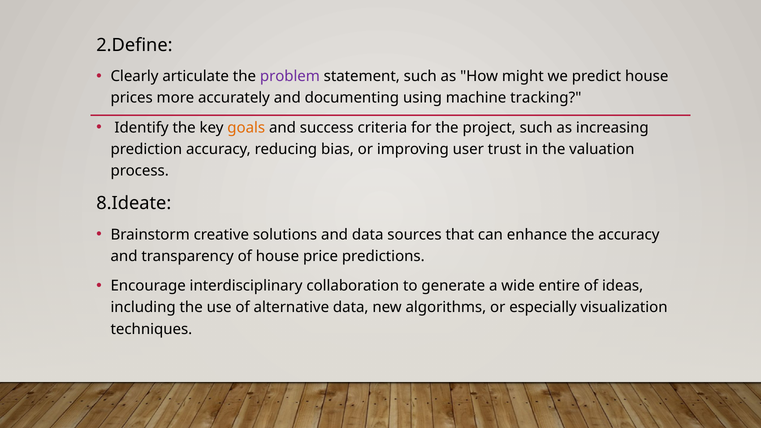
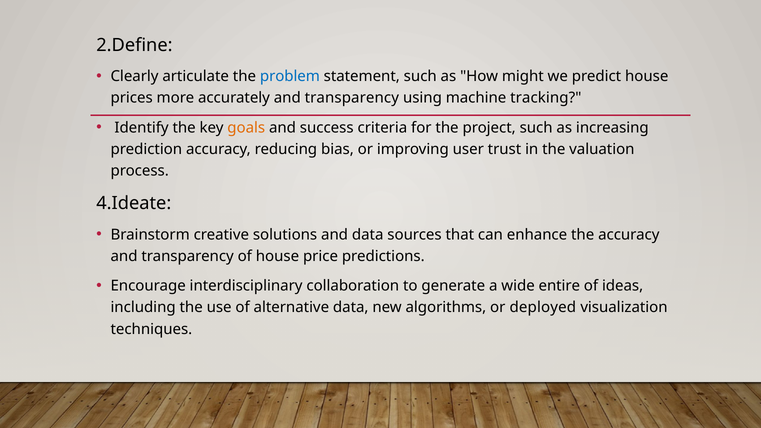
problem colour: purple -> blue
accurately and documenting: documenting -> transparency
8.Ideate: 8.Ideate -> 4.Ideate
especially: especially -> deployed
